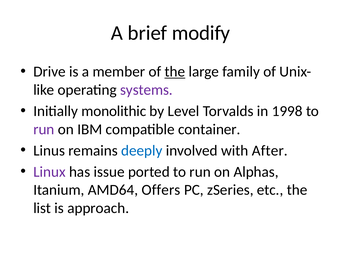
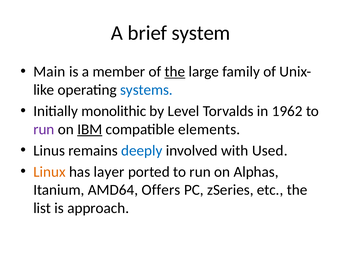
modify: modify -> system
Drive: Drive -> Main
systems colour: purple -> blue
1998: 1998 -> 1962
IBM underline: none -> present
container: container -> elements
After: After -> Used
Linux colour: purple -> orange
issue: issue -> layer
